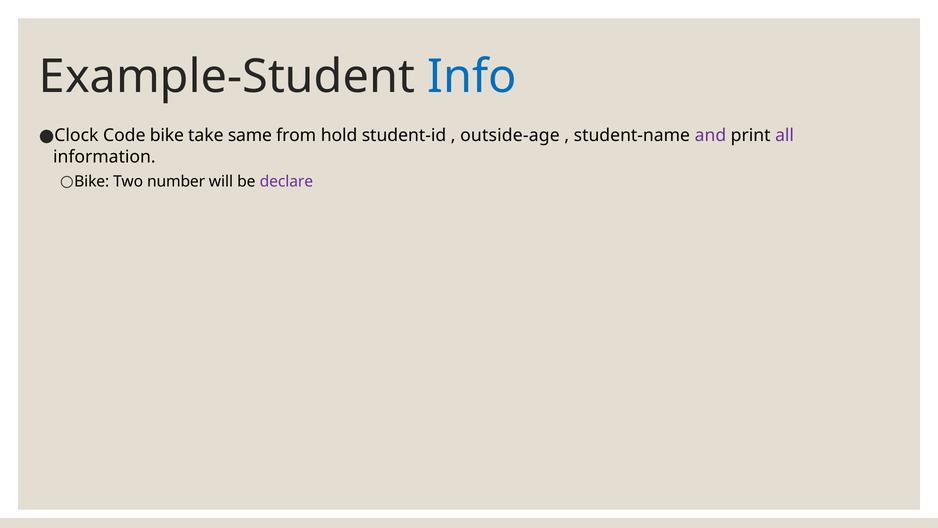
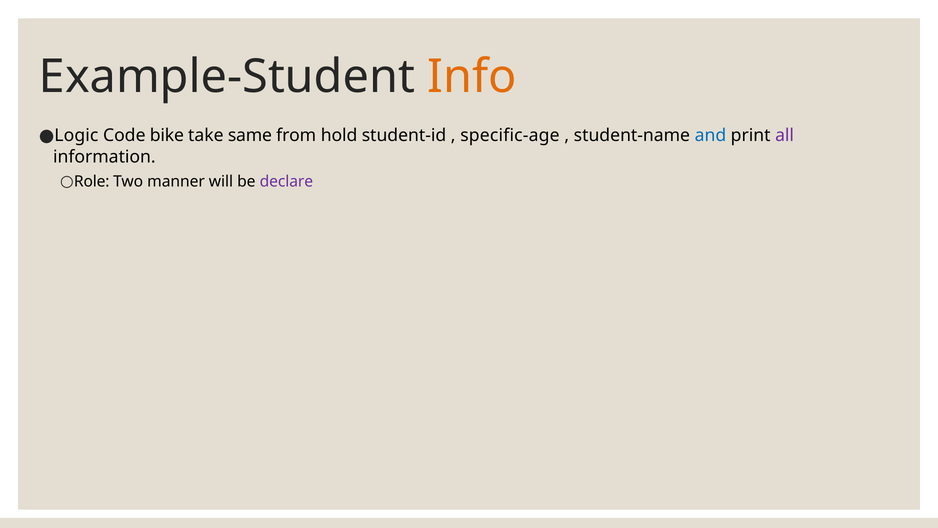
Info colour: blue -> orange
Clock: Clock -> Logic
outside-age: outside-age -> specific-age
and colour: purple -> blue
Bike at (92, 181): Bike -> Role
number: number -> manner
